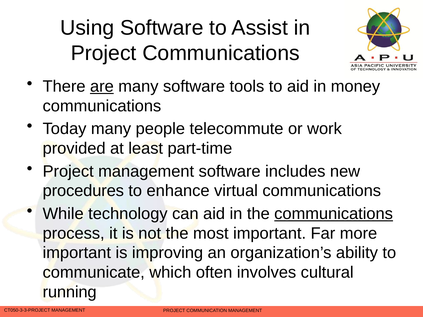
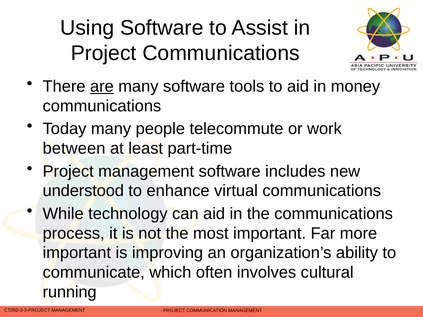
provided: provided -> between
procedures: procedures -> understood
communications at (334, 214) underline: present -> none
